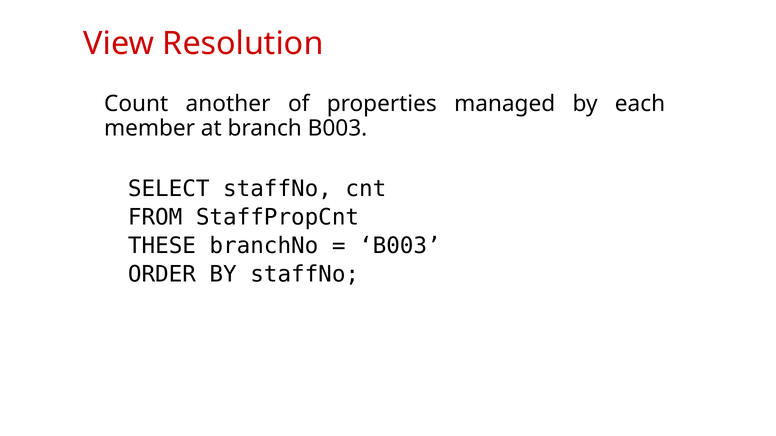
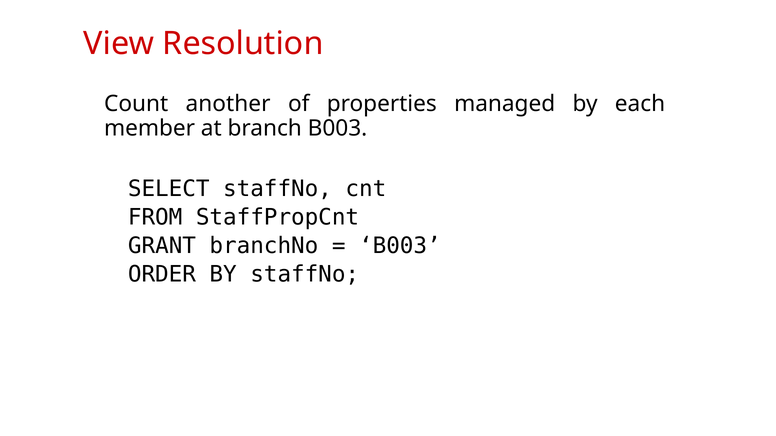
THESE: THESE -> GRANT
